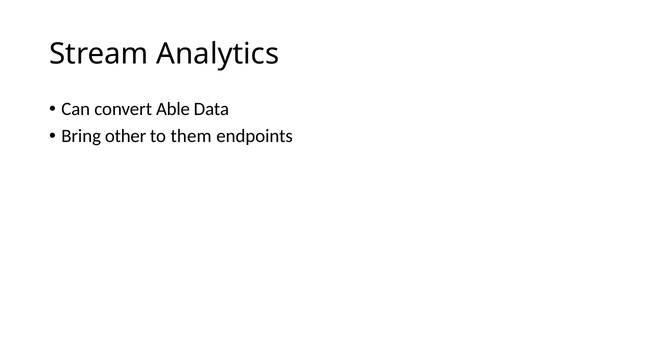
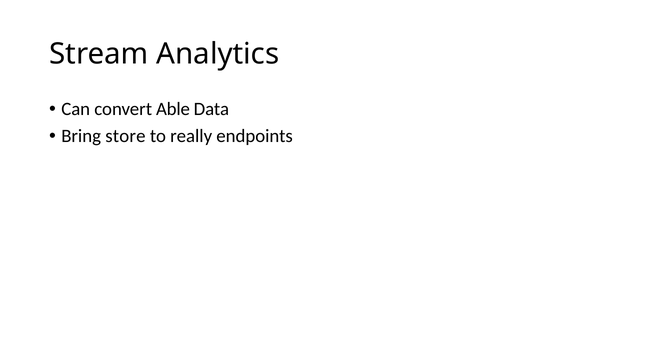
other: other -> store
them: them -> really
